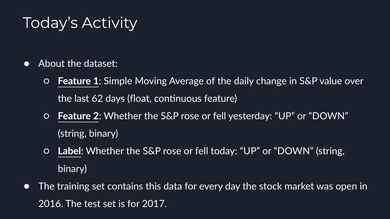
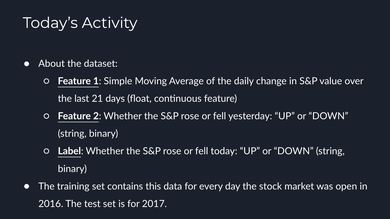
62: 62 -> 21
